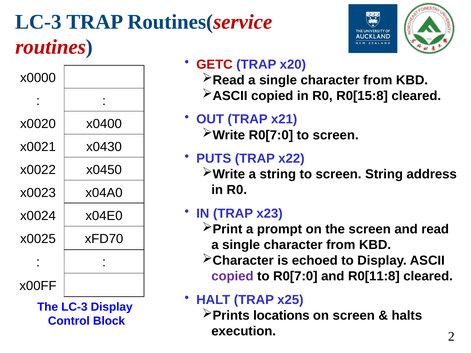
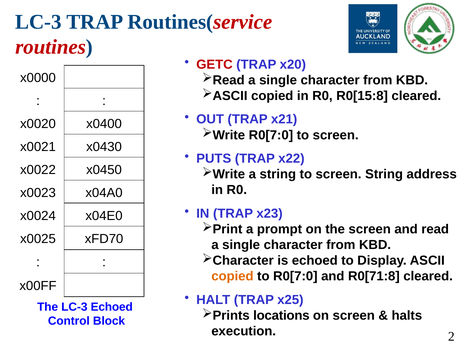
copied at (232, 276) colour: purple -> orange
R0[11:8: R0[11:8 -> R0[71:8
LC-3 Display: Display -> Echoed
